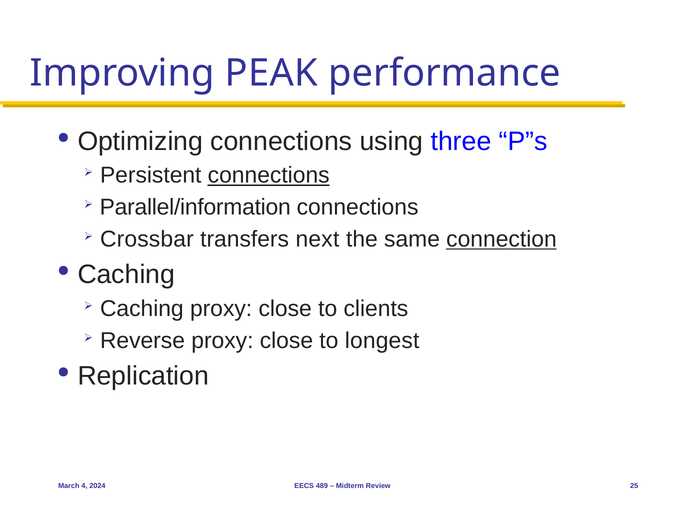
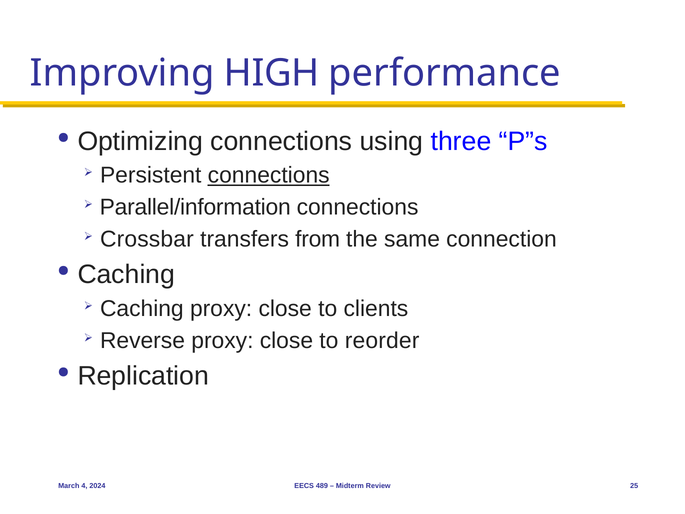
PEAK: PEAK -> HIGH
next: next -> from
connection underline: present -> none
longest: longest -> reorder
